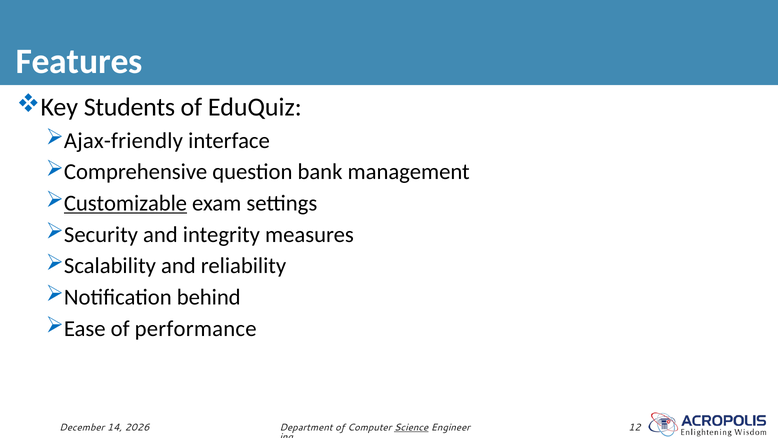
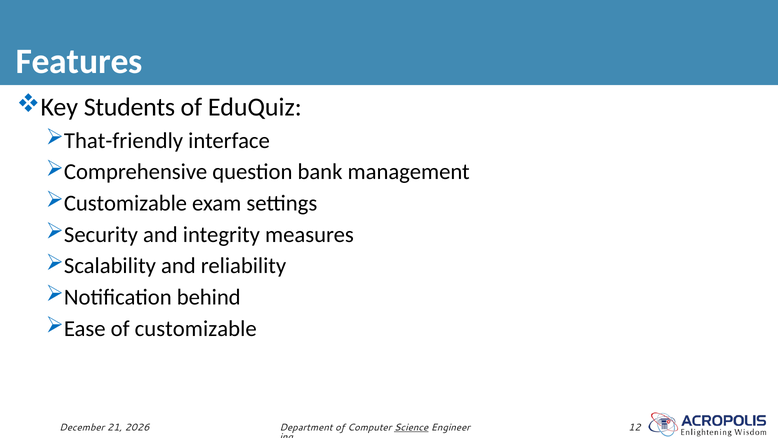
Ajax-friendly: Ajax-friendly -> That-friendly
Customizable at (126, 203) underline: present -> none
of performance: performance -> customizable
14: 14 -> 21
